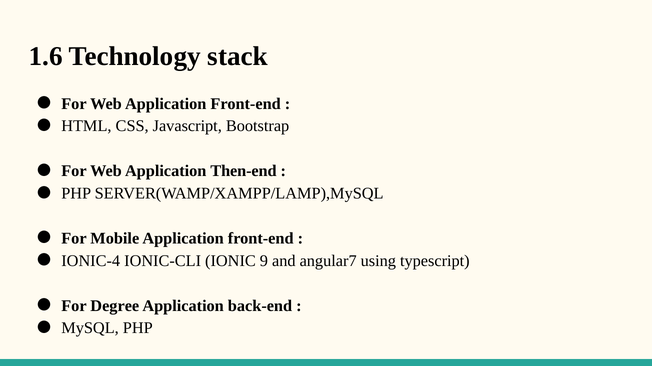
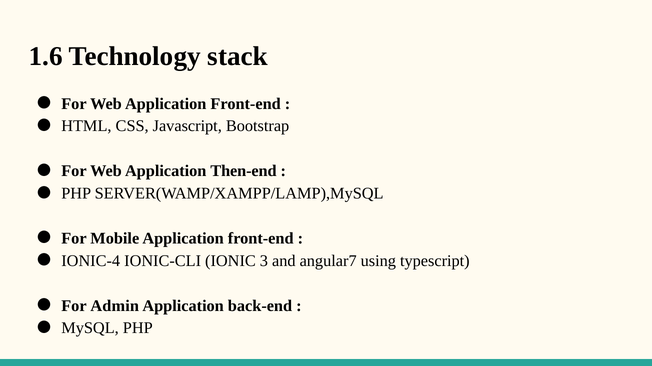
9: 9 -> 3
Degree: Degree -> Admin
